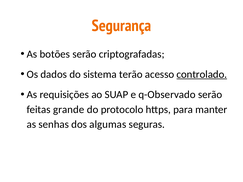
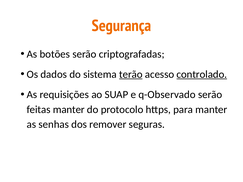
terão underline: none -> present
feitas grande: grande -> manter
algumas: algumas -> remover
